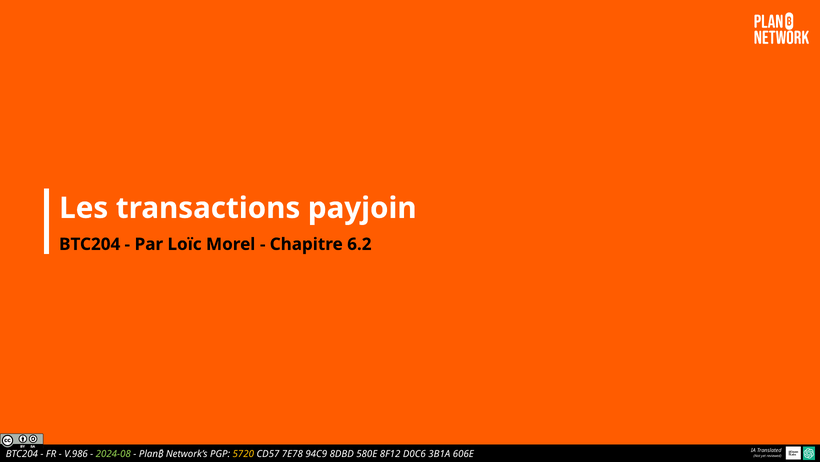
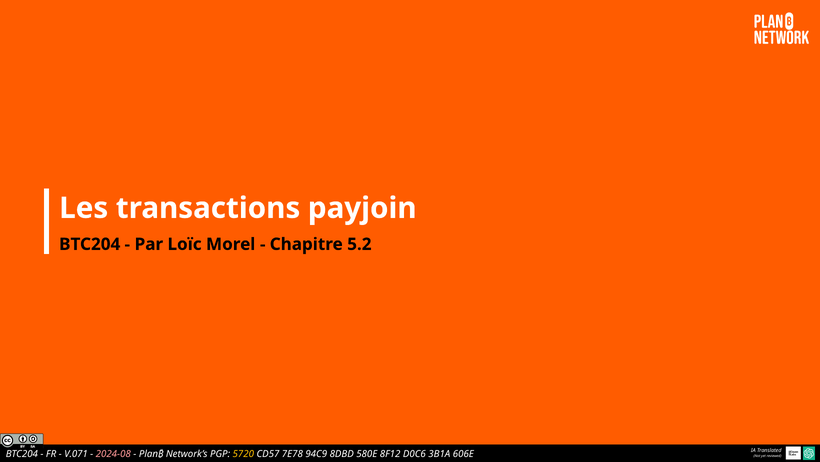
6.2: 6.2 -> 5.2
V.986: V.986 -> V.071
2024-08 colour: light green -> pink
